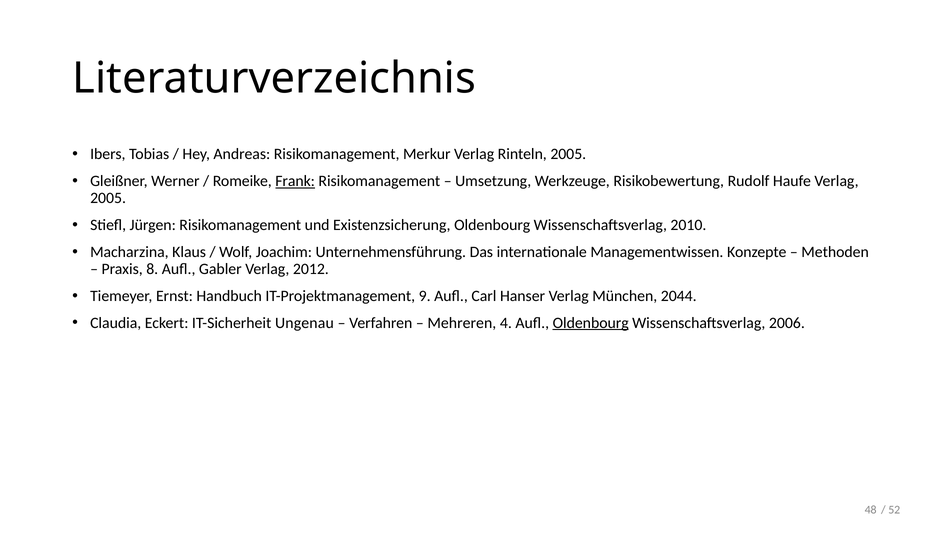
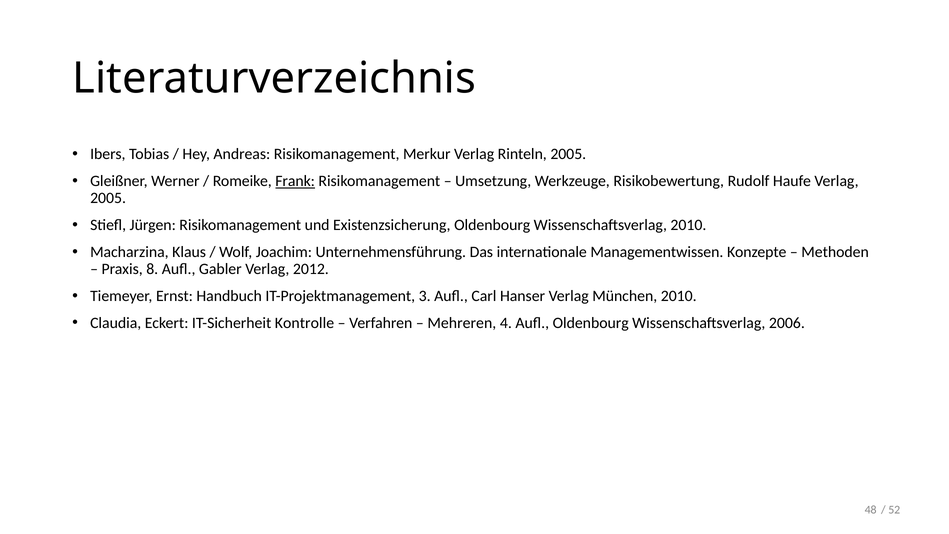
9: 9 -> 3
München 2044: 2044 -> 2010
Ungenau: Ungenau -> Kontrolle
Oldenbourg at (591, 323) underline: present -> none
